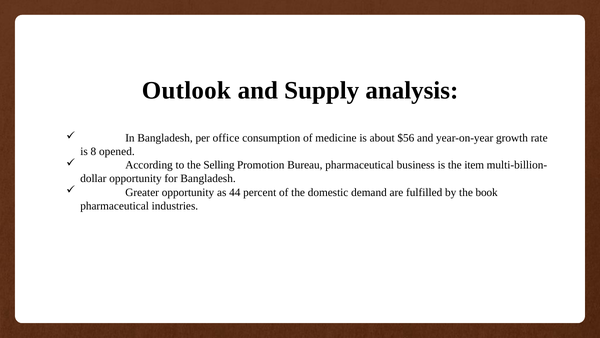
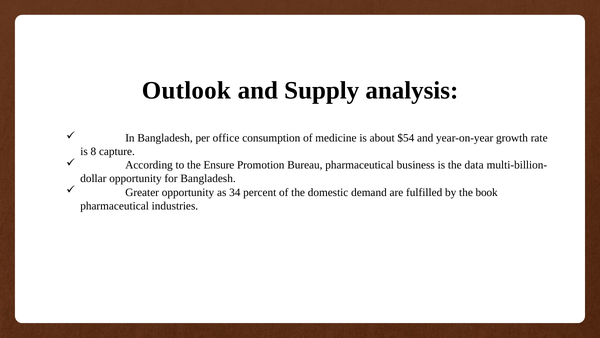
$56: $56 -> $54
opened: opened -> capture
Selling: Selling -> Ensure
item: item -> data
44: 44 -> 34
